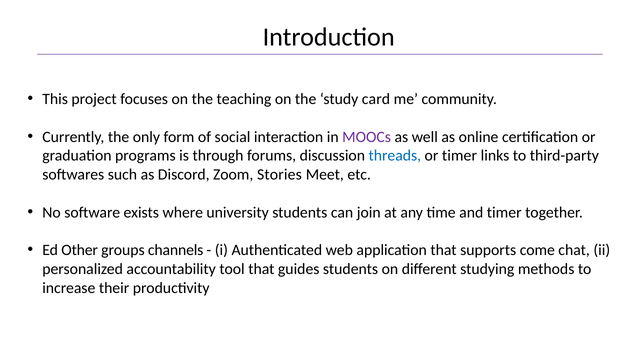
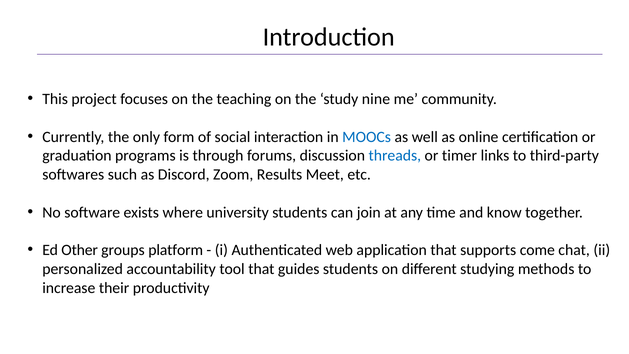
card: card -> nine
MOOCs colour: purple -> blue
Stories: Stories -> Results
and timer: timer -> know
channels: channels -> platform
